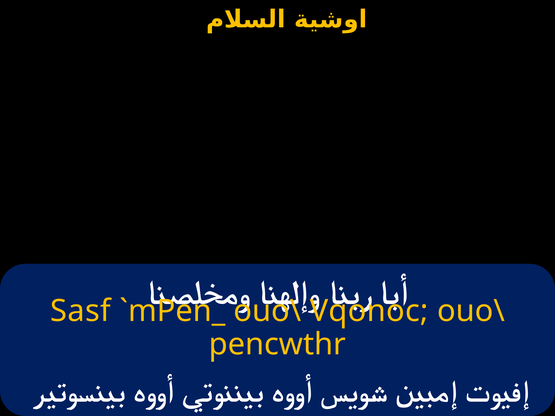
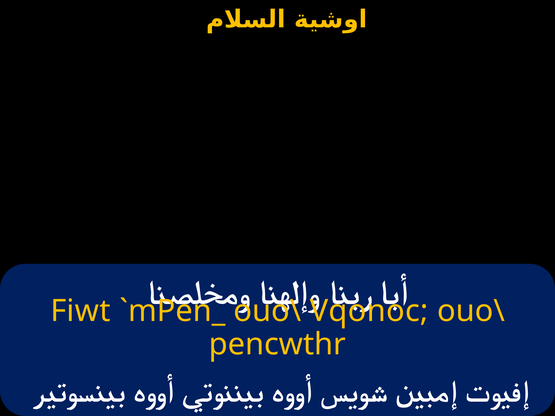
Sasf: Sasf -> Fiwt
